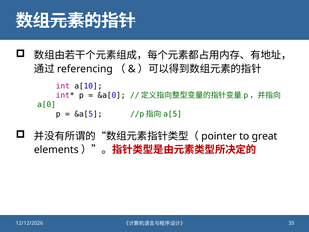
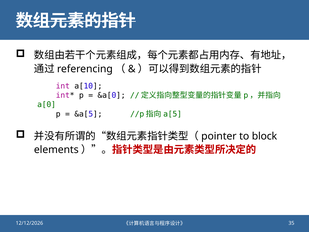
great: great -> block
